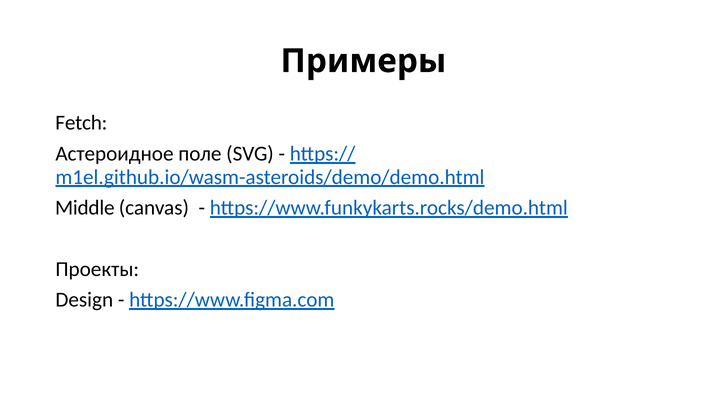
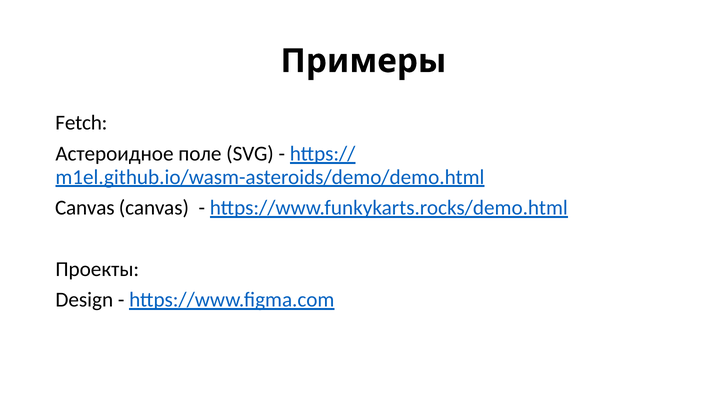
Middle at (85, 208): Middle -> Canvas
